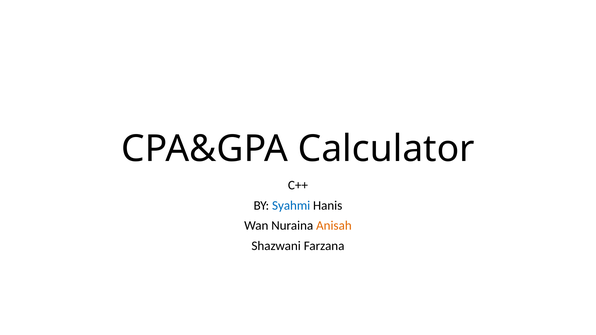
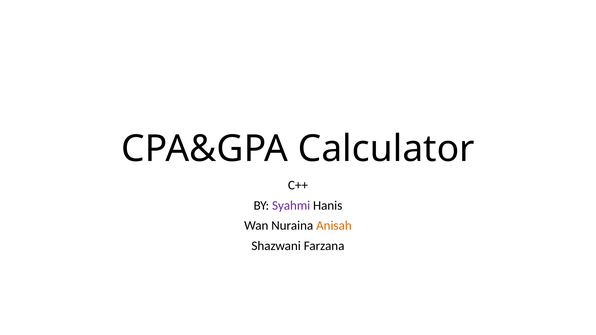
Syahmi colour: blue -> purple
